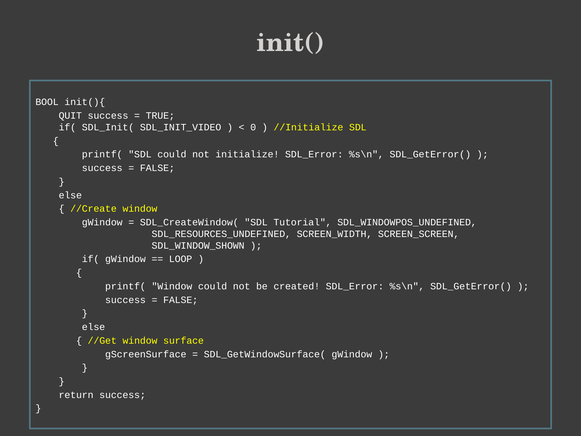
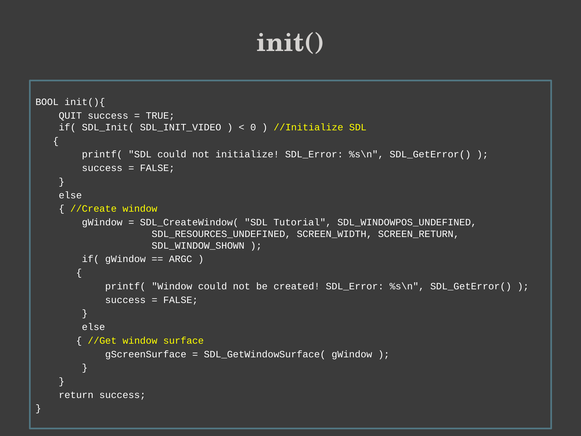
SCREEN_SCREEN: SCREEN_SCREEN -> SCREEN_RETURN
LOOP: LOOP -> ARGC
